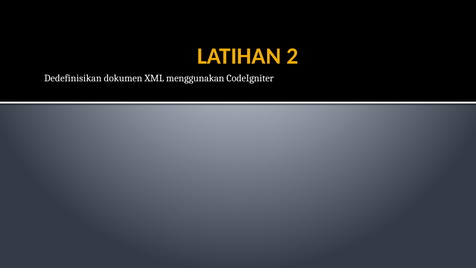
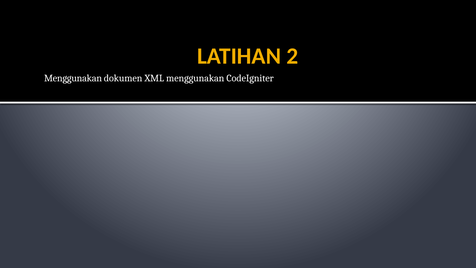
Dedefinisikan at (73, 78): Dedefinisikan -> Menggunakan
